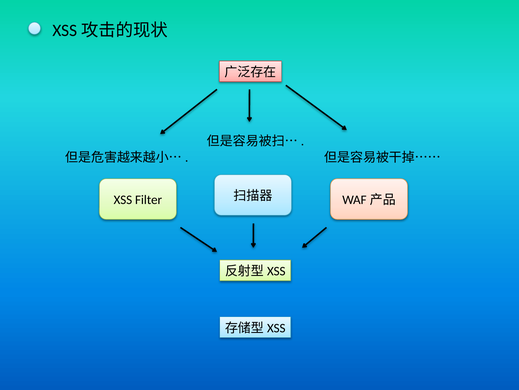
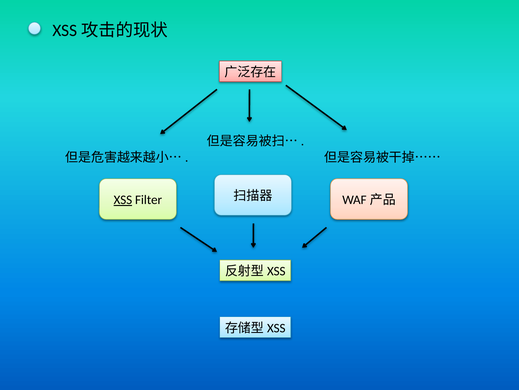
XSS underline: none -> present
